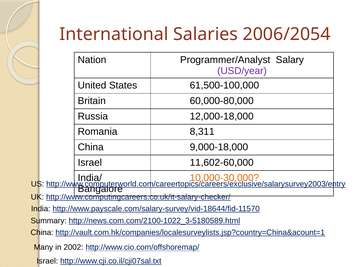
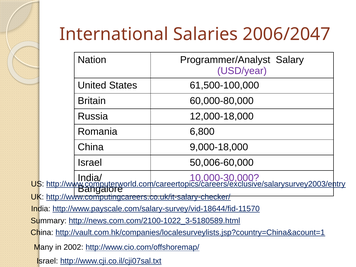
2006/2054: 2006/2054 -> 2006/2047
8,311: 8,311 -> 6,800
11,602-60,000: 11,602-60,000 -> 50,006-60,000
10,000-30,000 colour: orange -> purple
